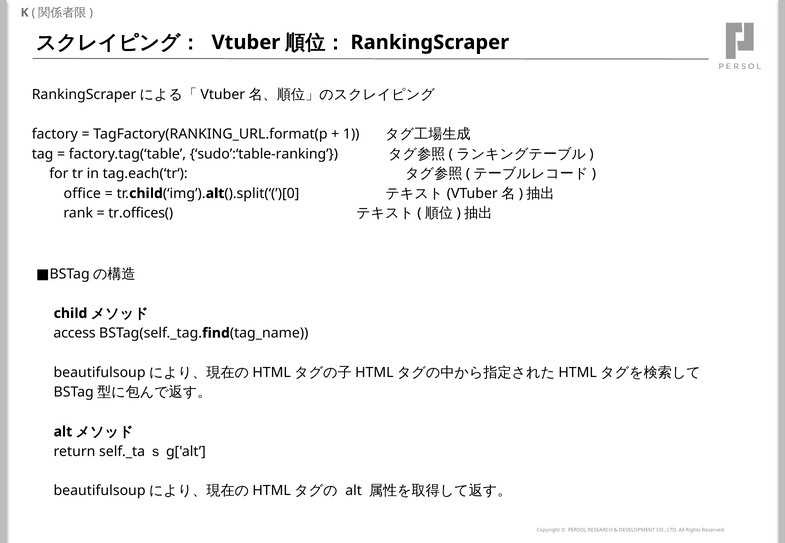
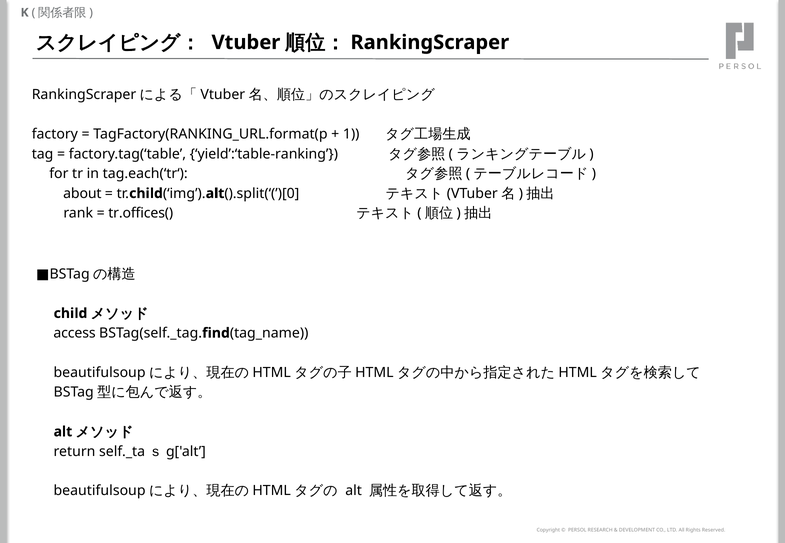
sudo’:‘table-ranking: sudo’:‘table-ranking -> yield’:‘table-ranking
office: office -> about
